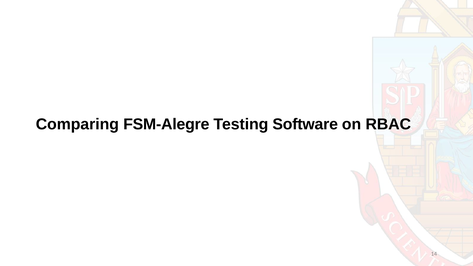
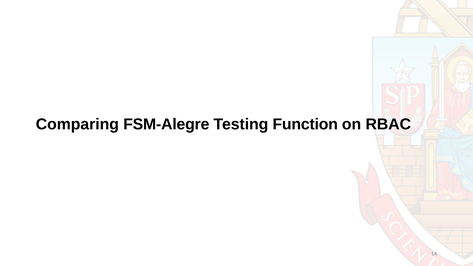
Software: Software -> Function
